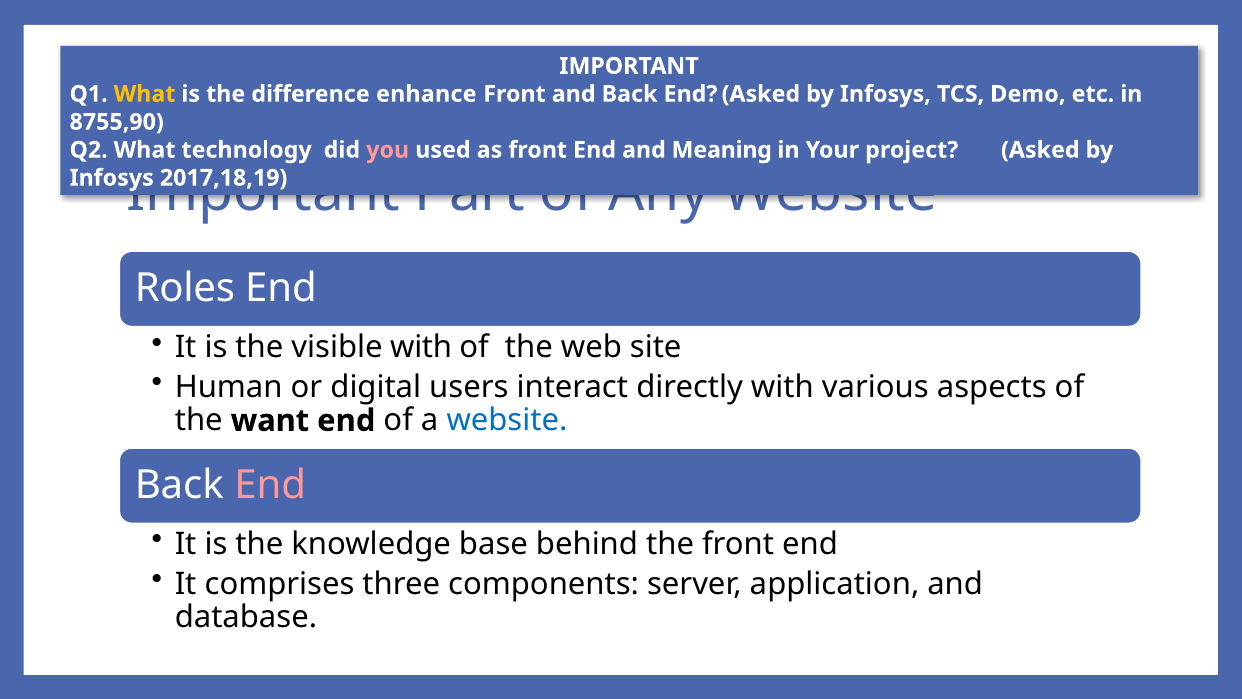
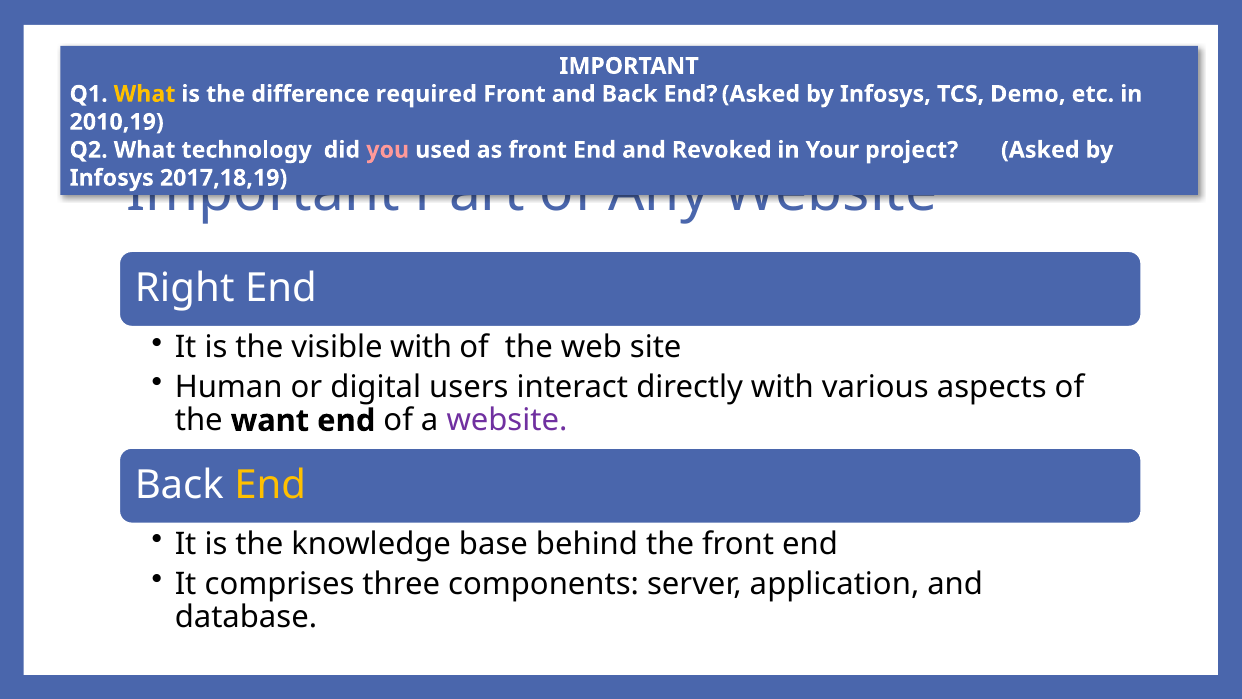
enhance: enhance -> required
8755,90: 8755,90 -> 2010,19
Meaning: Meaning -> Revoked
Roles: Roles -> Right
website at (507, 420) colour: blue -> purple
End at (270, 485) colour: pink -> yellow
